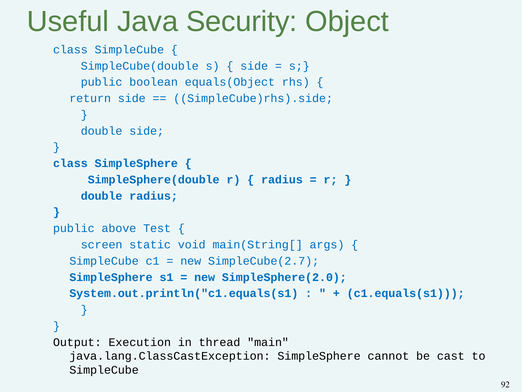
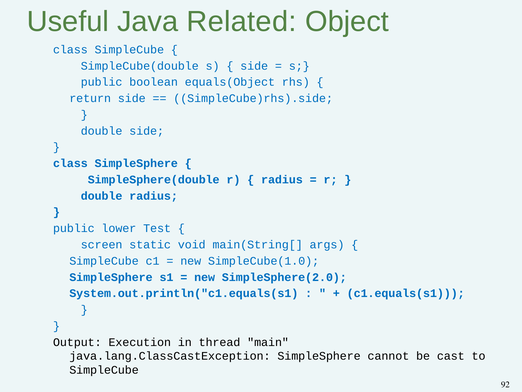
Security: Security -> Related
above: above -> lower
SimpleCube(2.7: SimpleCube(2.7 -> SimpleCube(1.0
